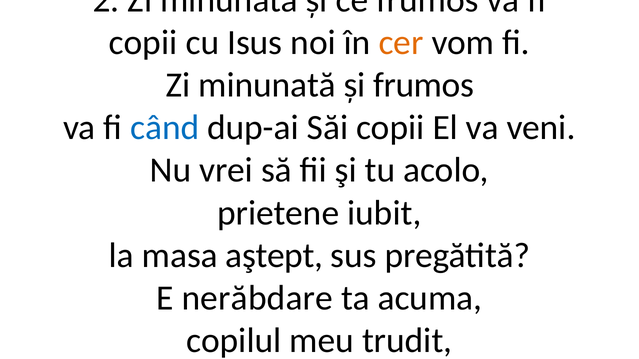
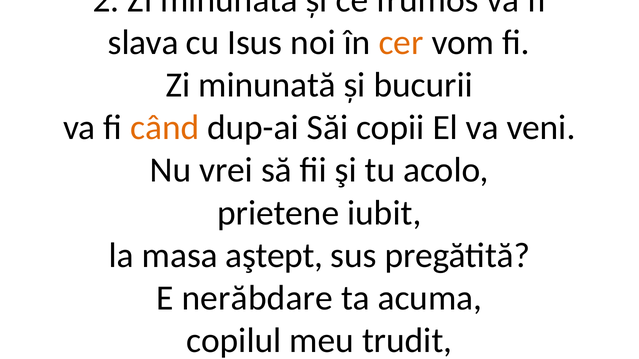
copii at (143, 43): copii -> slava
și frumos: frumos -> bucurii
când colour: blue -> orange
